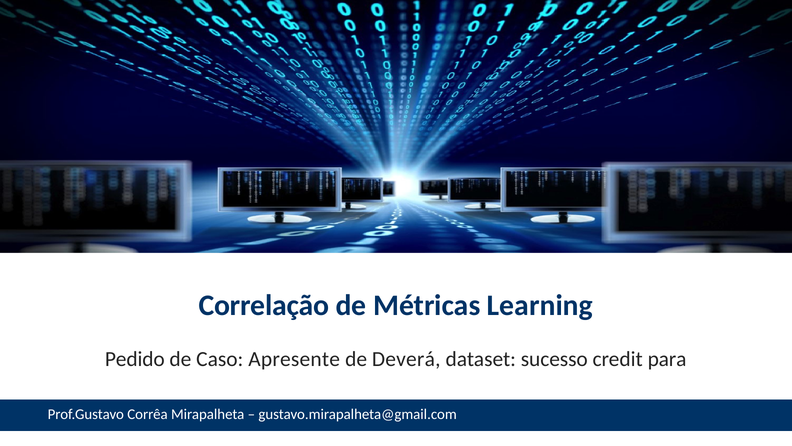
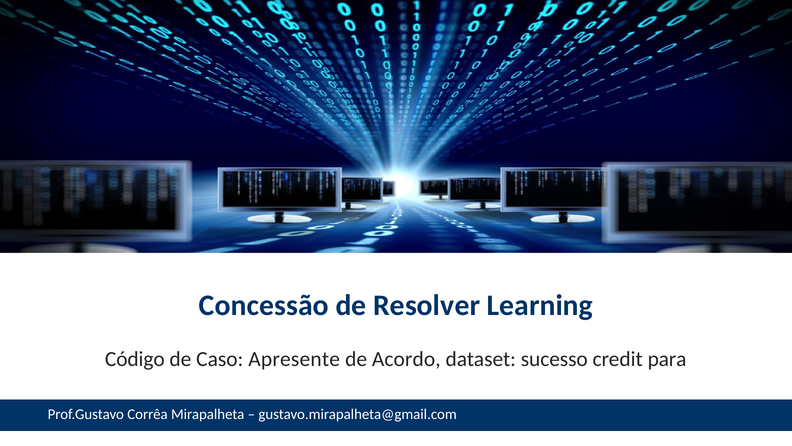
Correlação: Correlação -> Concessão
Métricas: Métricas -> Resolver
Pedido: Pedido -> Código
Deverá: Deverá -> Acordo
